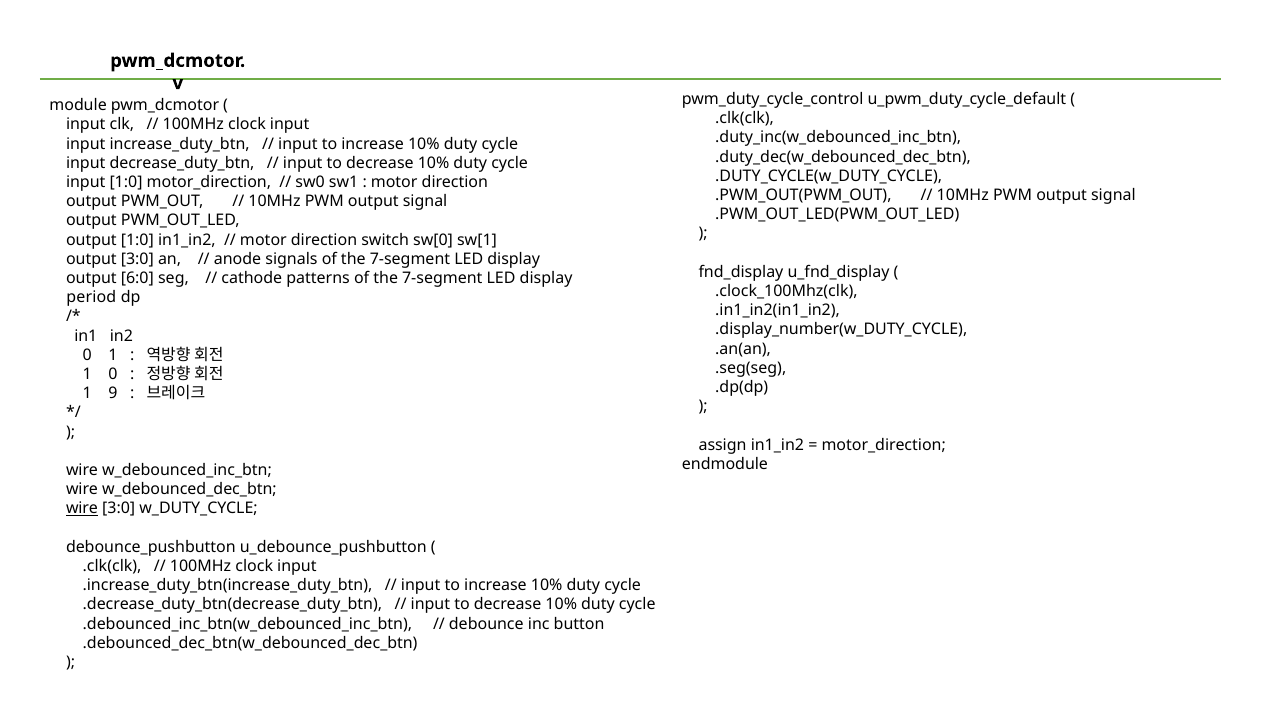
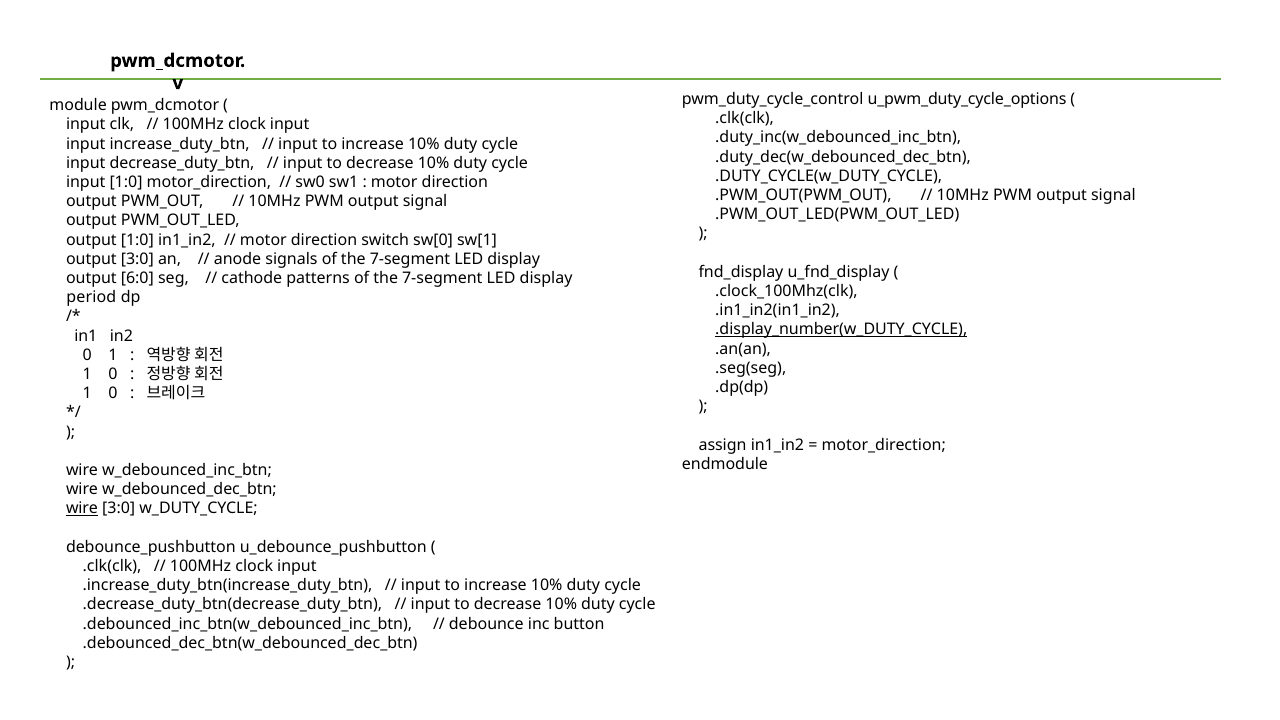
u_pwm_duty_cycle_default: u_pwm_duty_cycle_default -> u_pwm_duty_cycle_options
.display_number(w_DUTY_CYCLE underline: none -> present
9 at (113, 393): 9 -> 0
